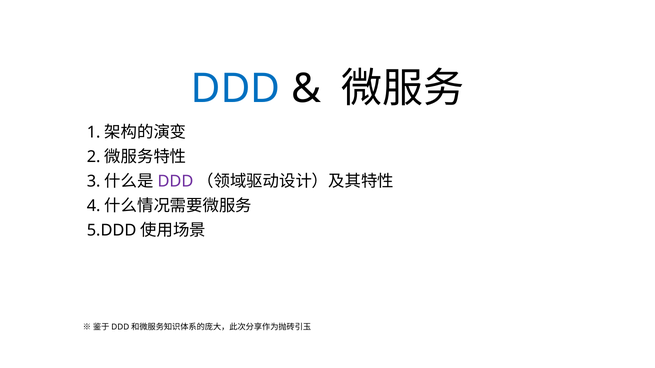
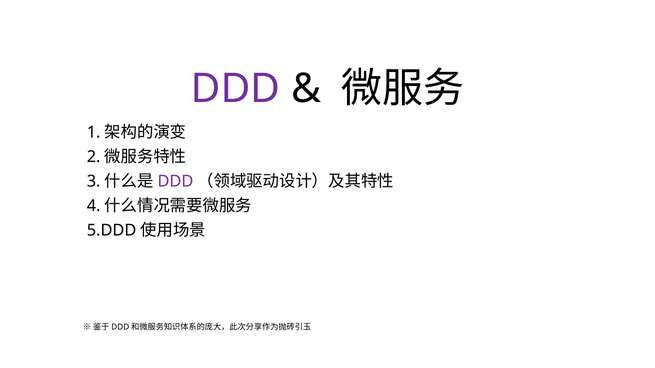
DDD at (236, 89) colour: blue -> purple
